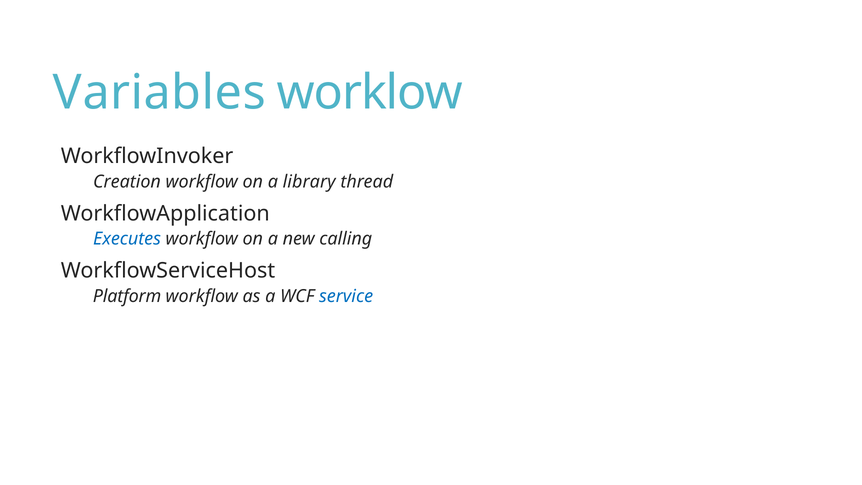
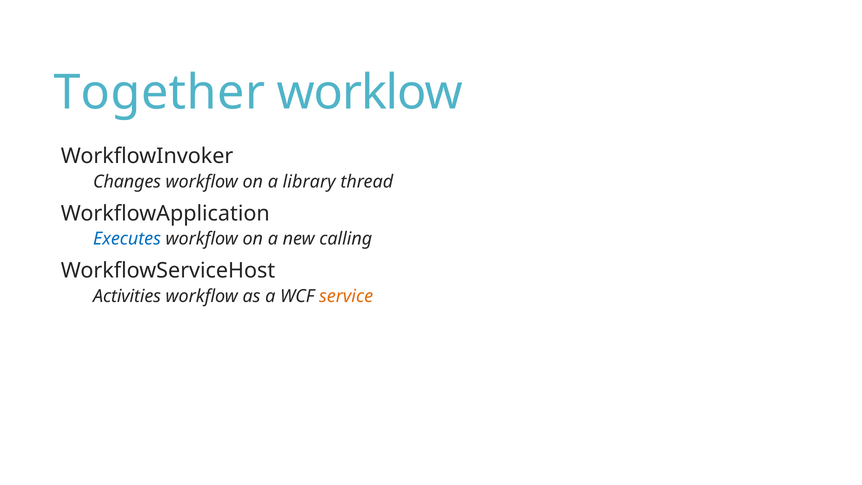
Variables: Variables -> Together
Creation: Creation -> Changes
Platform: Platform -> Activities
service colour: blue -> orange
